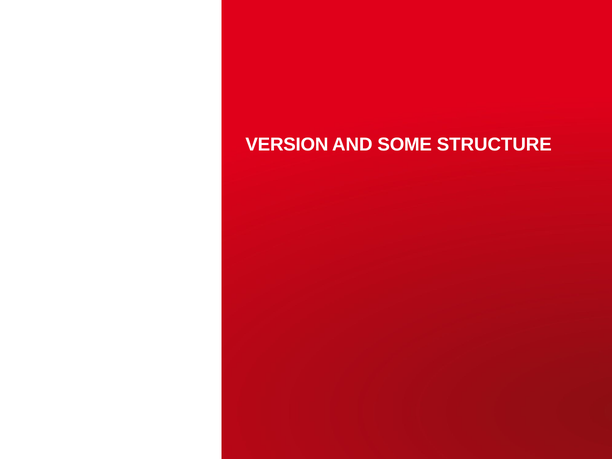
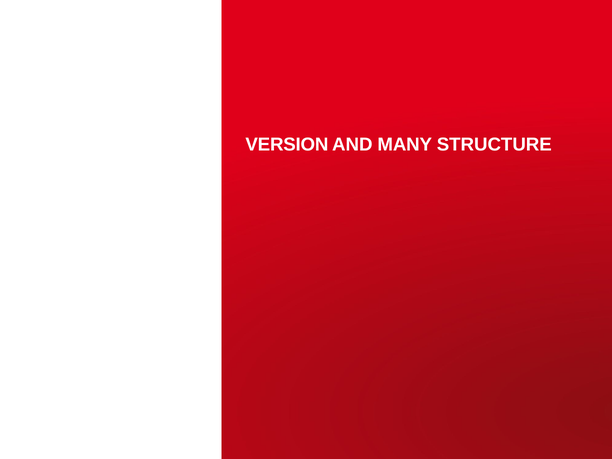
SOME: SOME -> MANY
